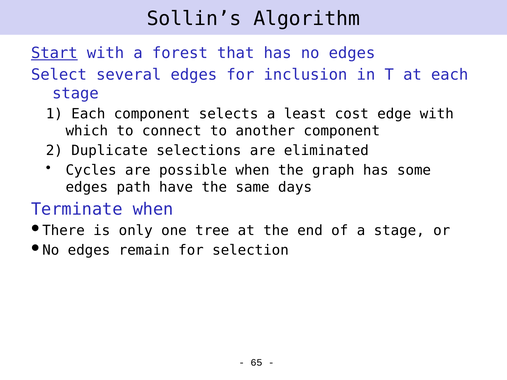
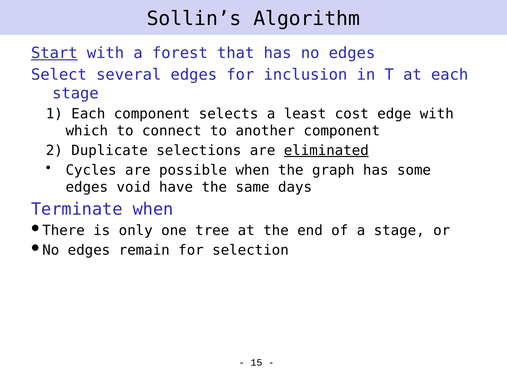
eliminated underline: none -> present
path: path -> void
65: 65 -> 15
